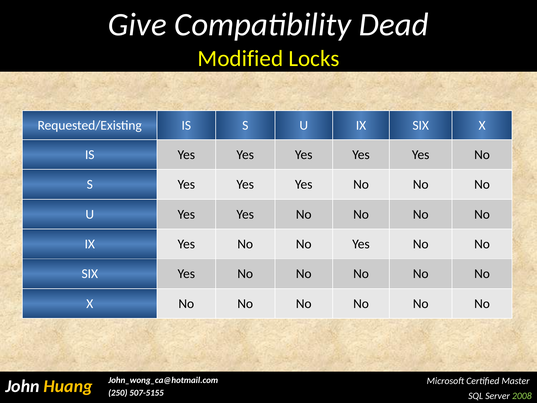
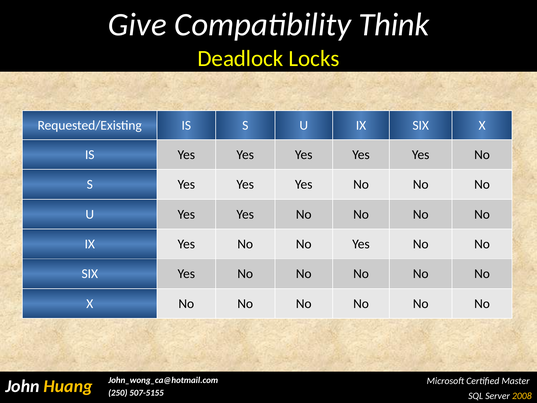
Dead: Dead -> Think
Modified: Modified -> Deadlock
2008 colour: light green -> yellow
